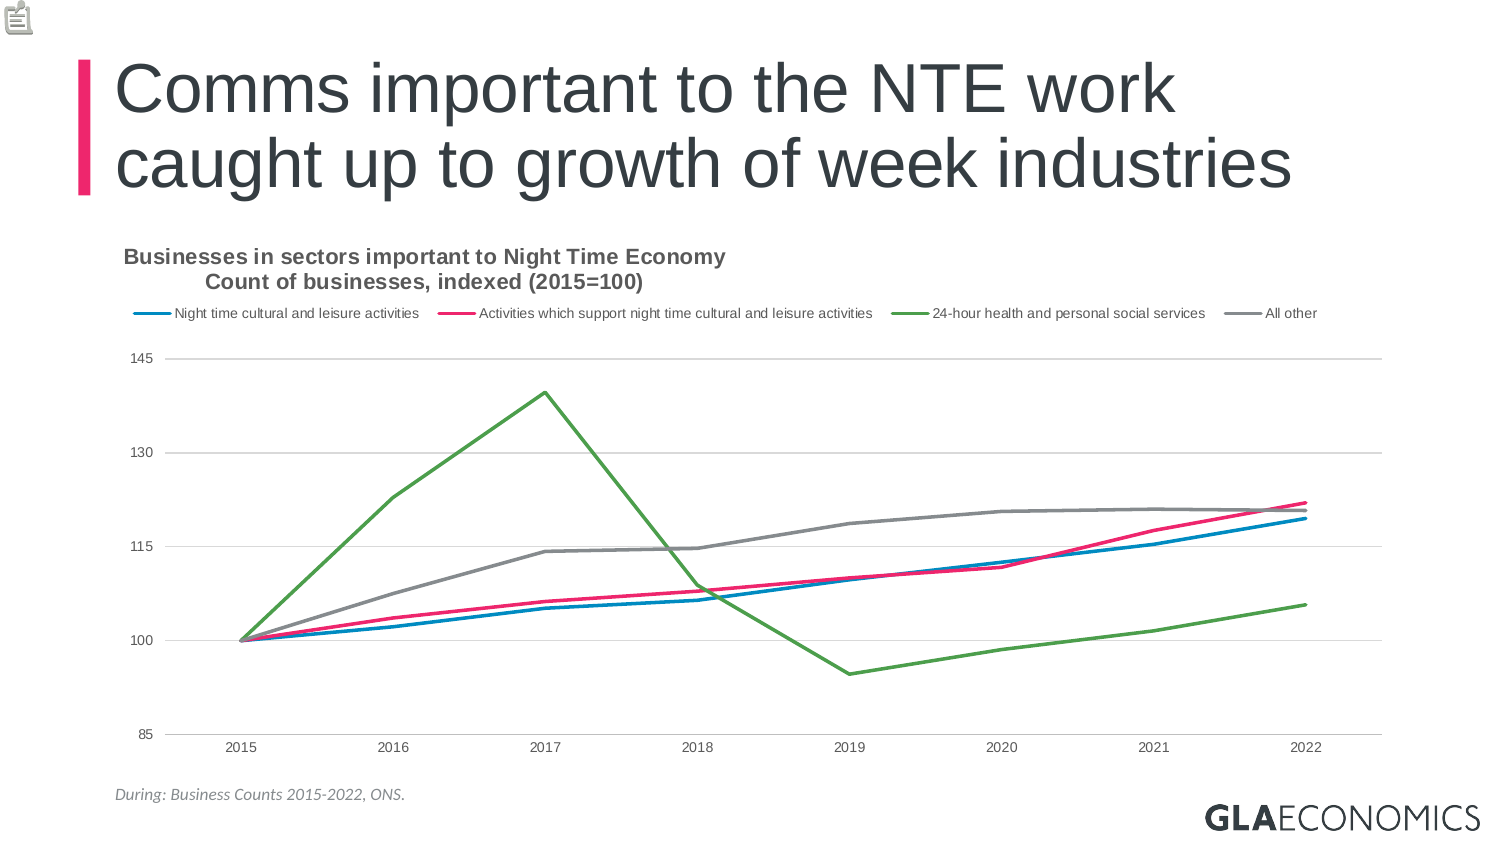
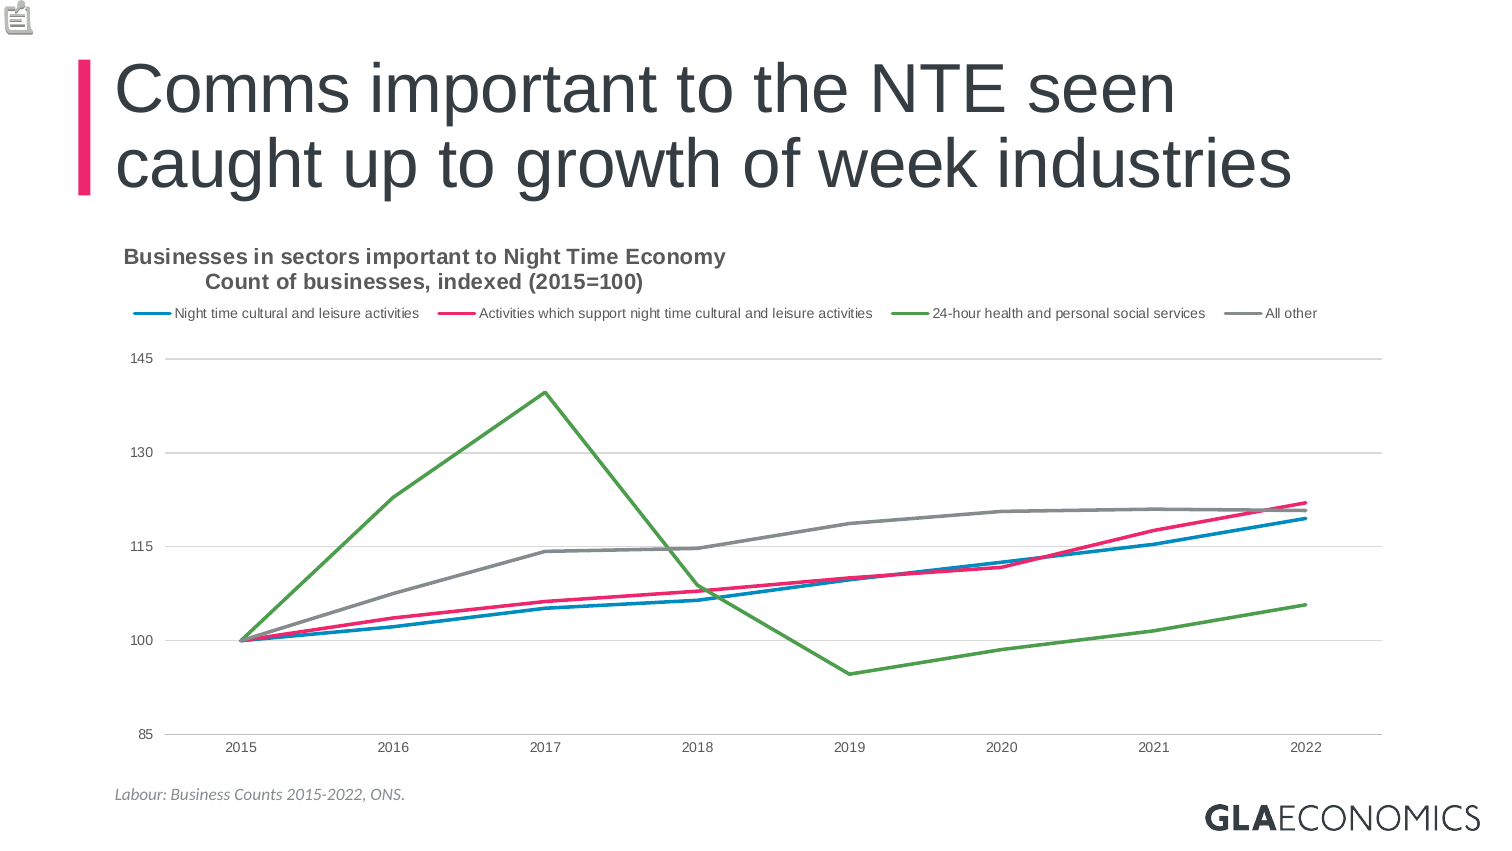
work: work -> seen
During: During -> Labour
